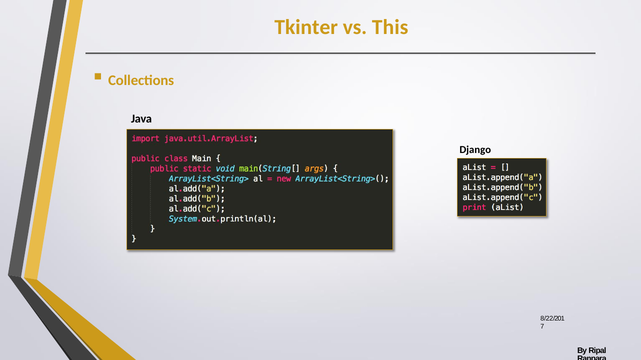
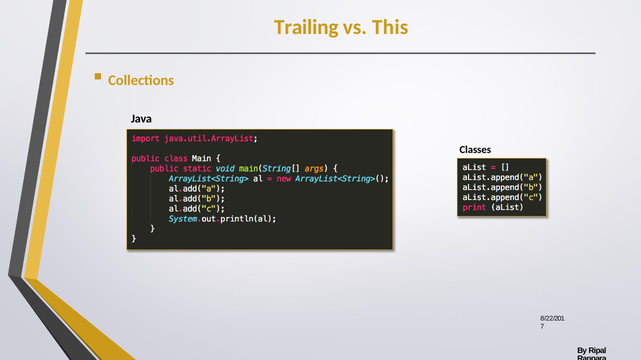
Tkinter: Tkinter -> Trailing
Django: Django -> Classes
